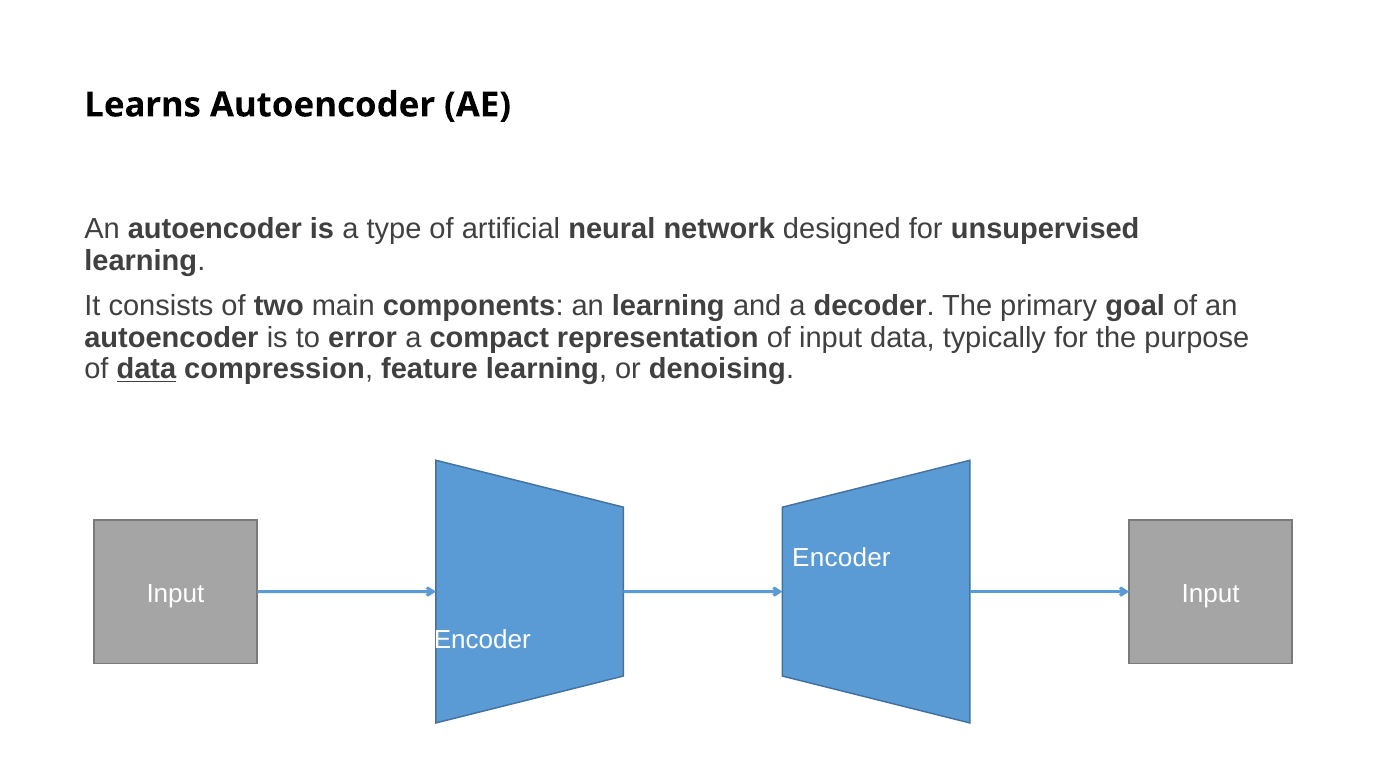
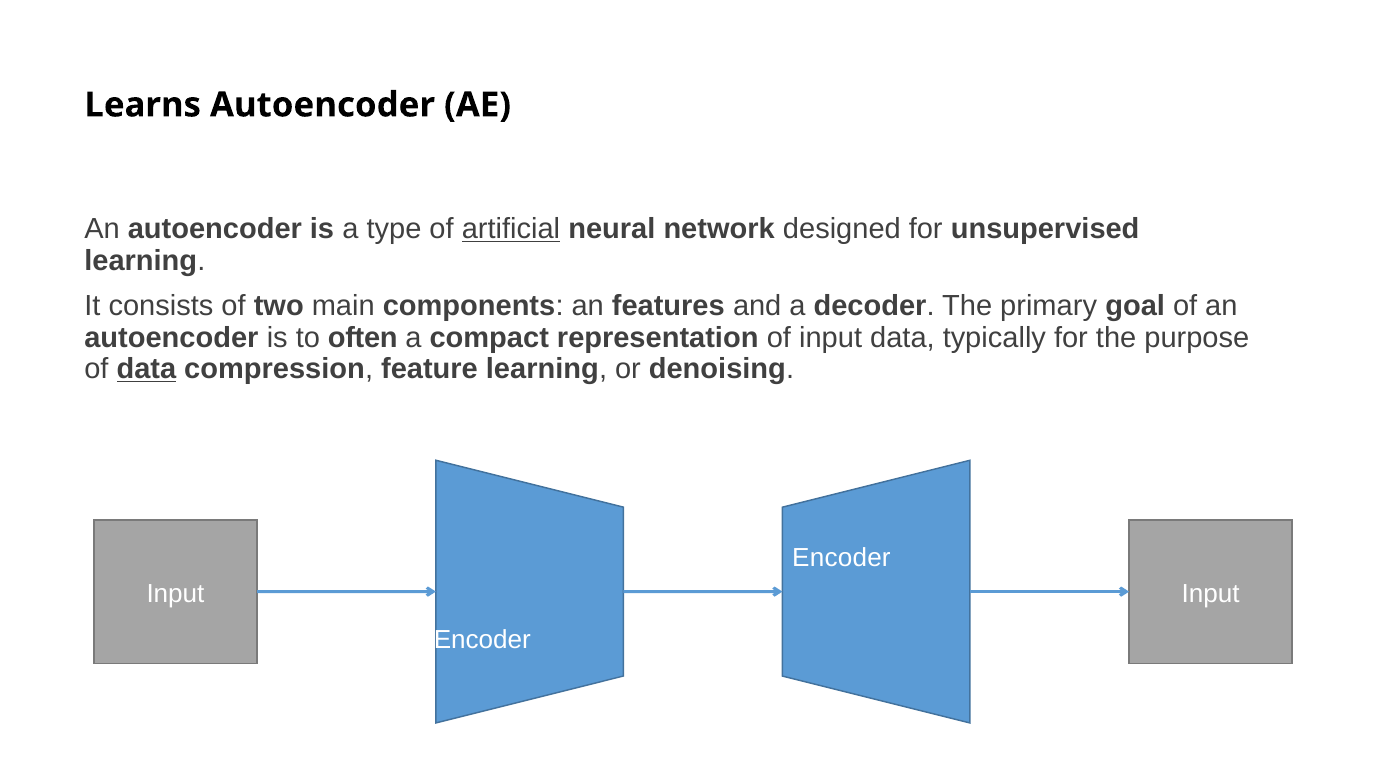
artificial underline: none -> present
an learning: learning -> features
error: error -> often
